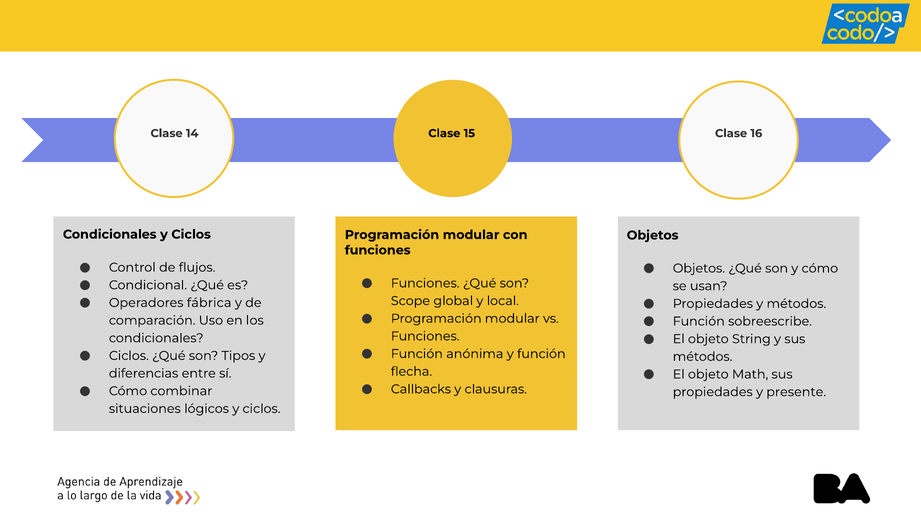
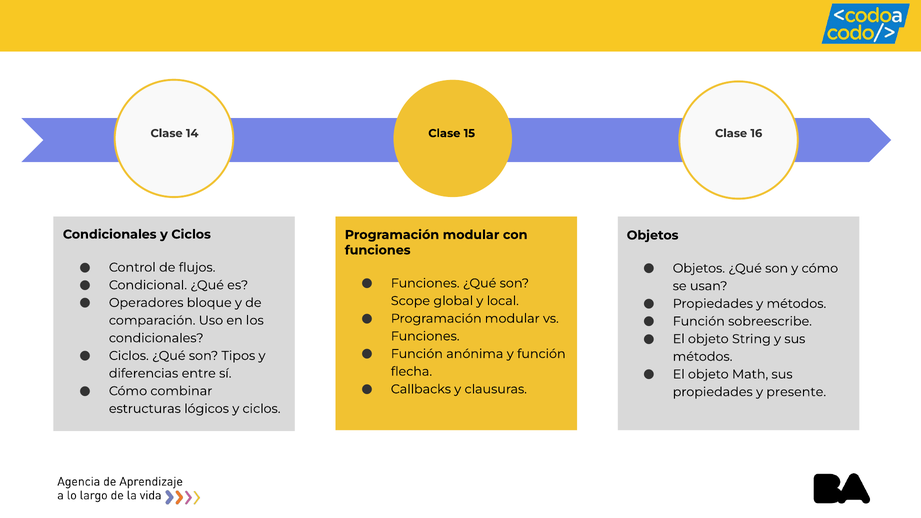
fábrica: fábrica -> bloque
situaciones: situaciones -> estructuras
